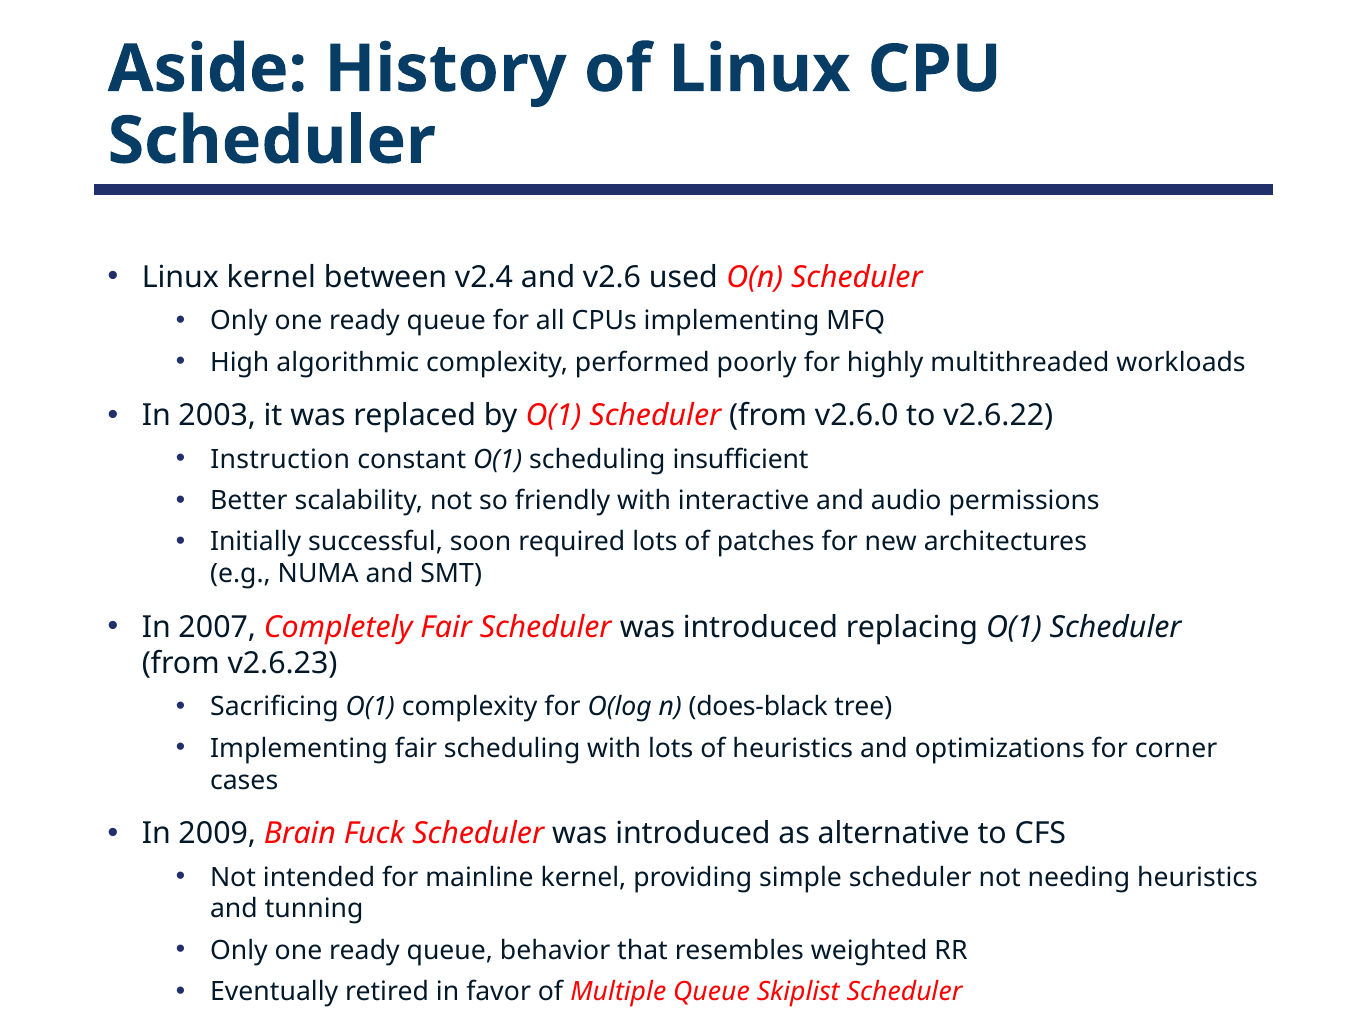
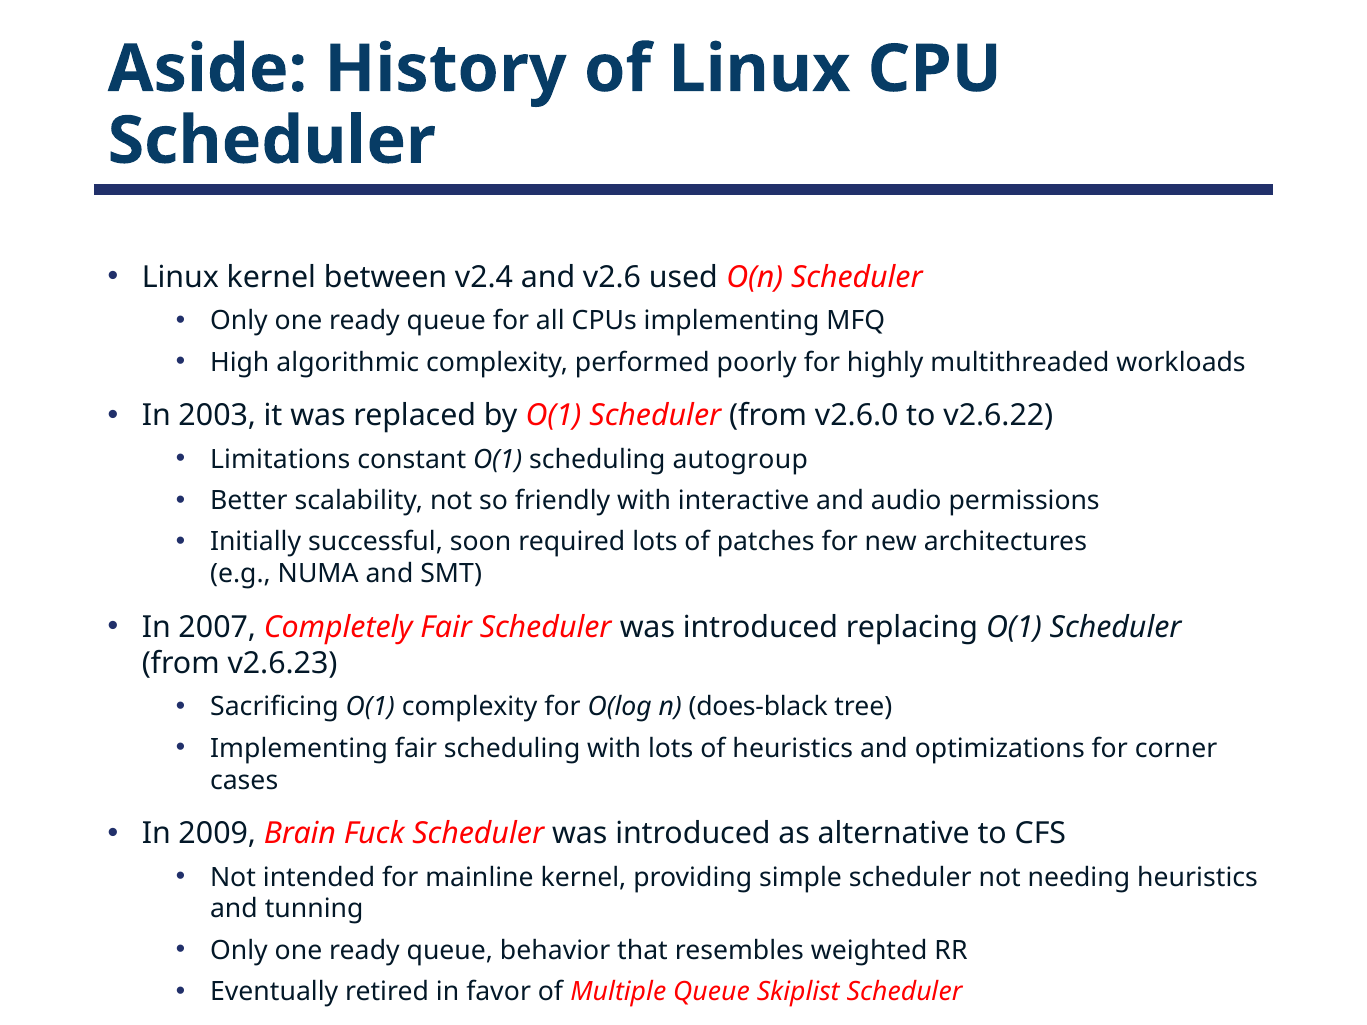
Instruction: Instruction -> Limitations
insufficient: insufficient -> autogroup
